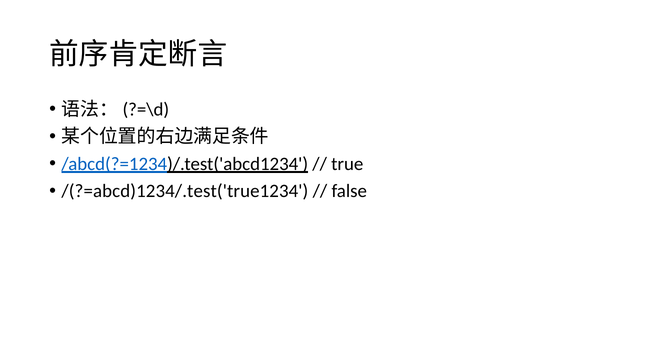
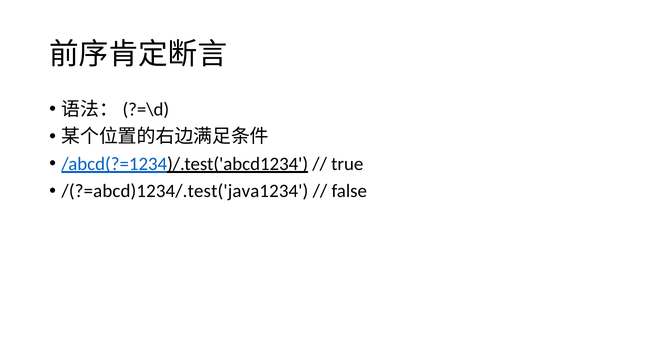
/(?=abcd)1234/.test('true1234: /(?=abcd)1234/.test('true1234 -> /(?=abcd)1234/.test('java1234
